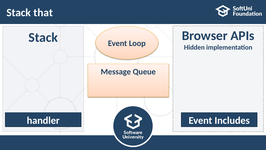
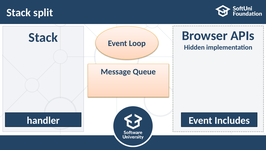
that: that -> split
